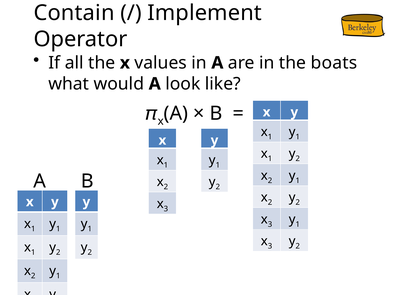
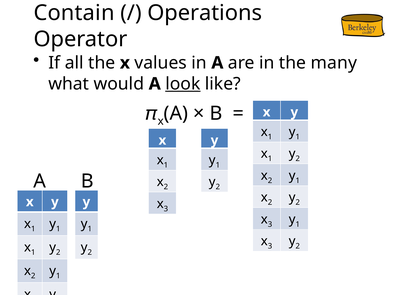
Implement: Implement -> Operations
boats: boats -> many
look underline: none -> present
